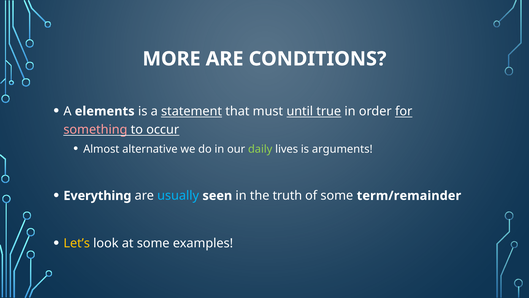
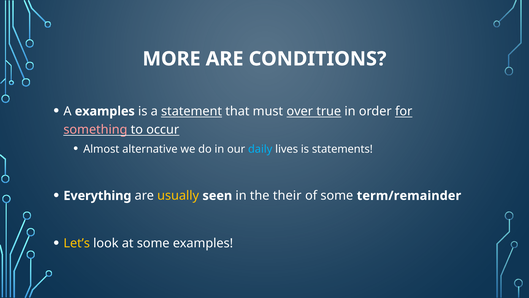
A elements: elements -> examples
until: until -> over
daily colour: light green -> light blue
arguments: arguments -> statements
usually colour: light blue -> yellow
truth: truth -> their
